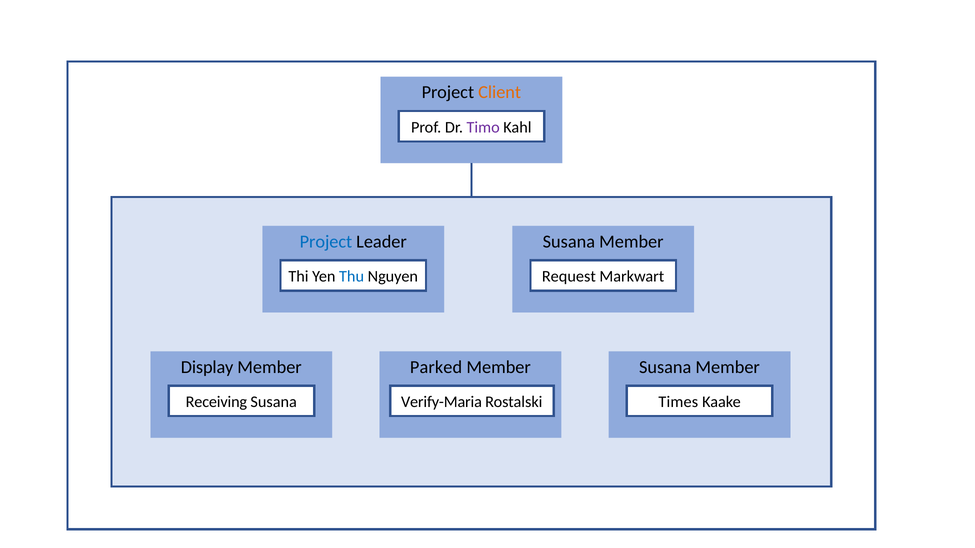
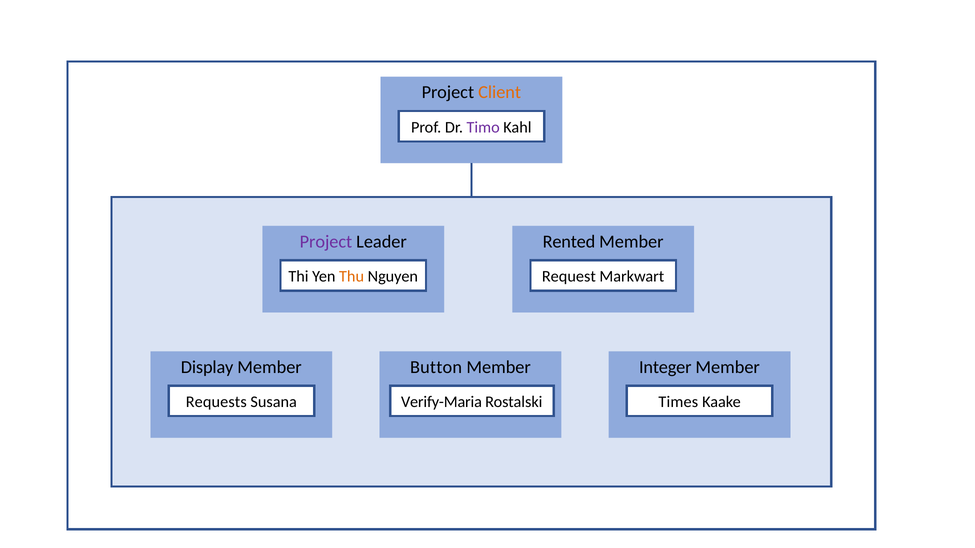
Project at (326, 242) colour: blue -> purple
Susana at (569, 242): Susana -> Rented
Thu colour: blue -> orange
Parked: Parked -> Button
Susana at (665, 367): Susana -> Integer
Receiving: Receiving -> Requests
